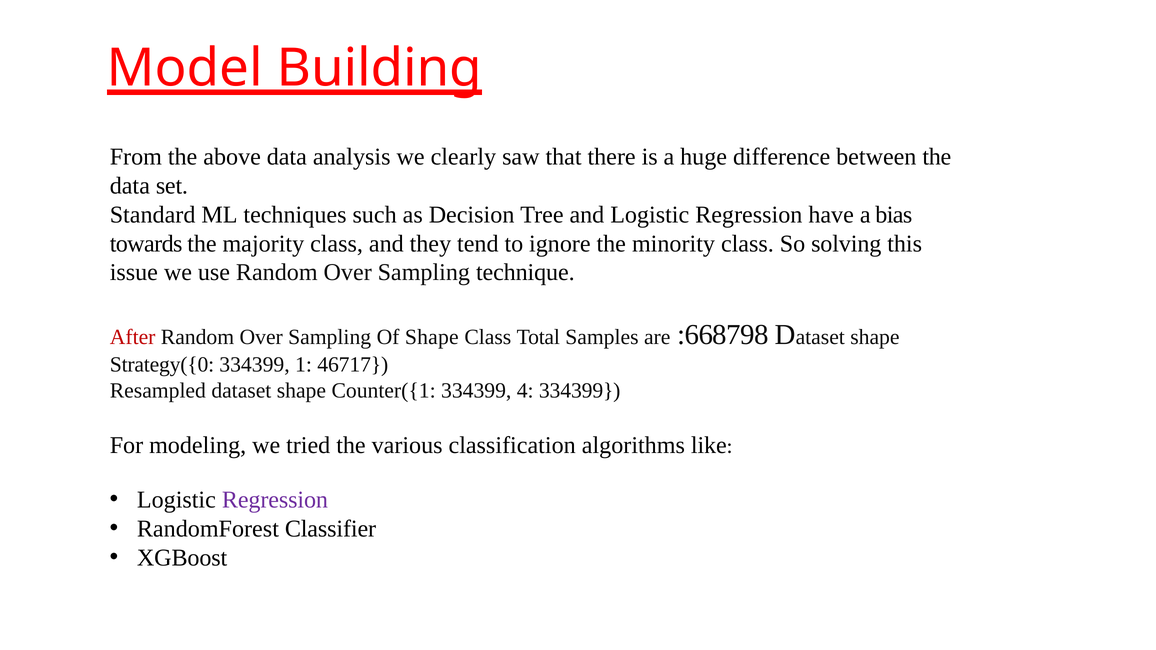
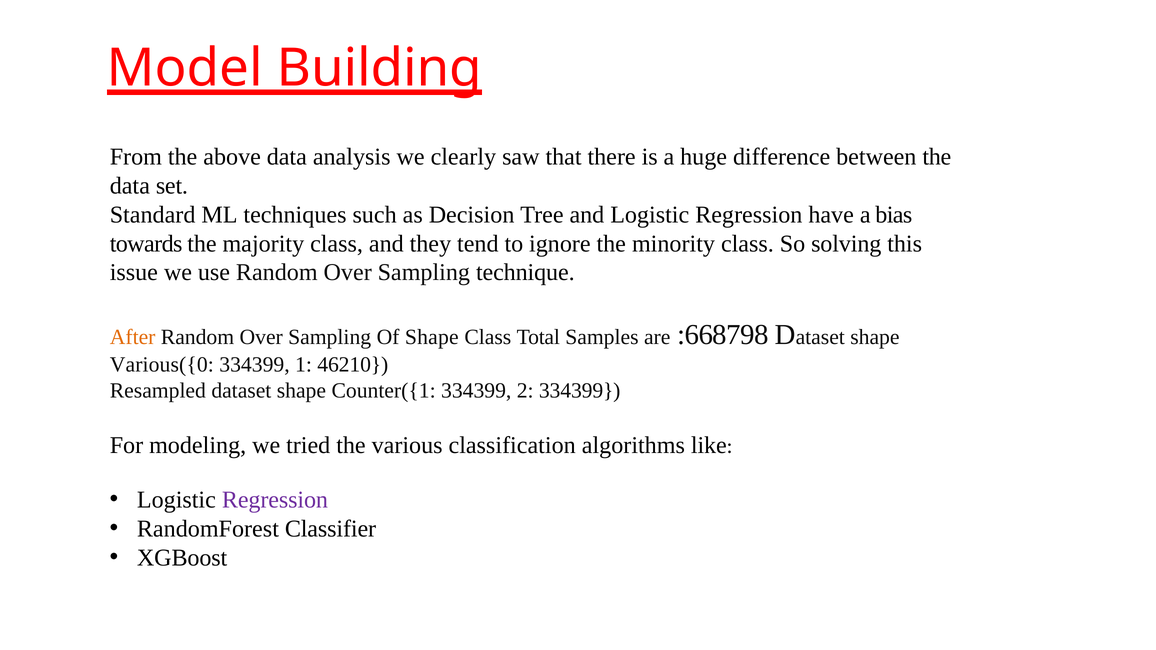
After colour: red -> orange
Strategy({0: Strategy({0 -> Various({0
46717: 46717 -> 46210
4: 4 -> 2
